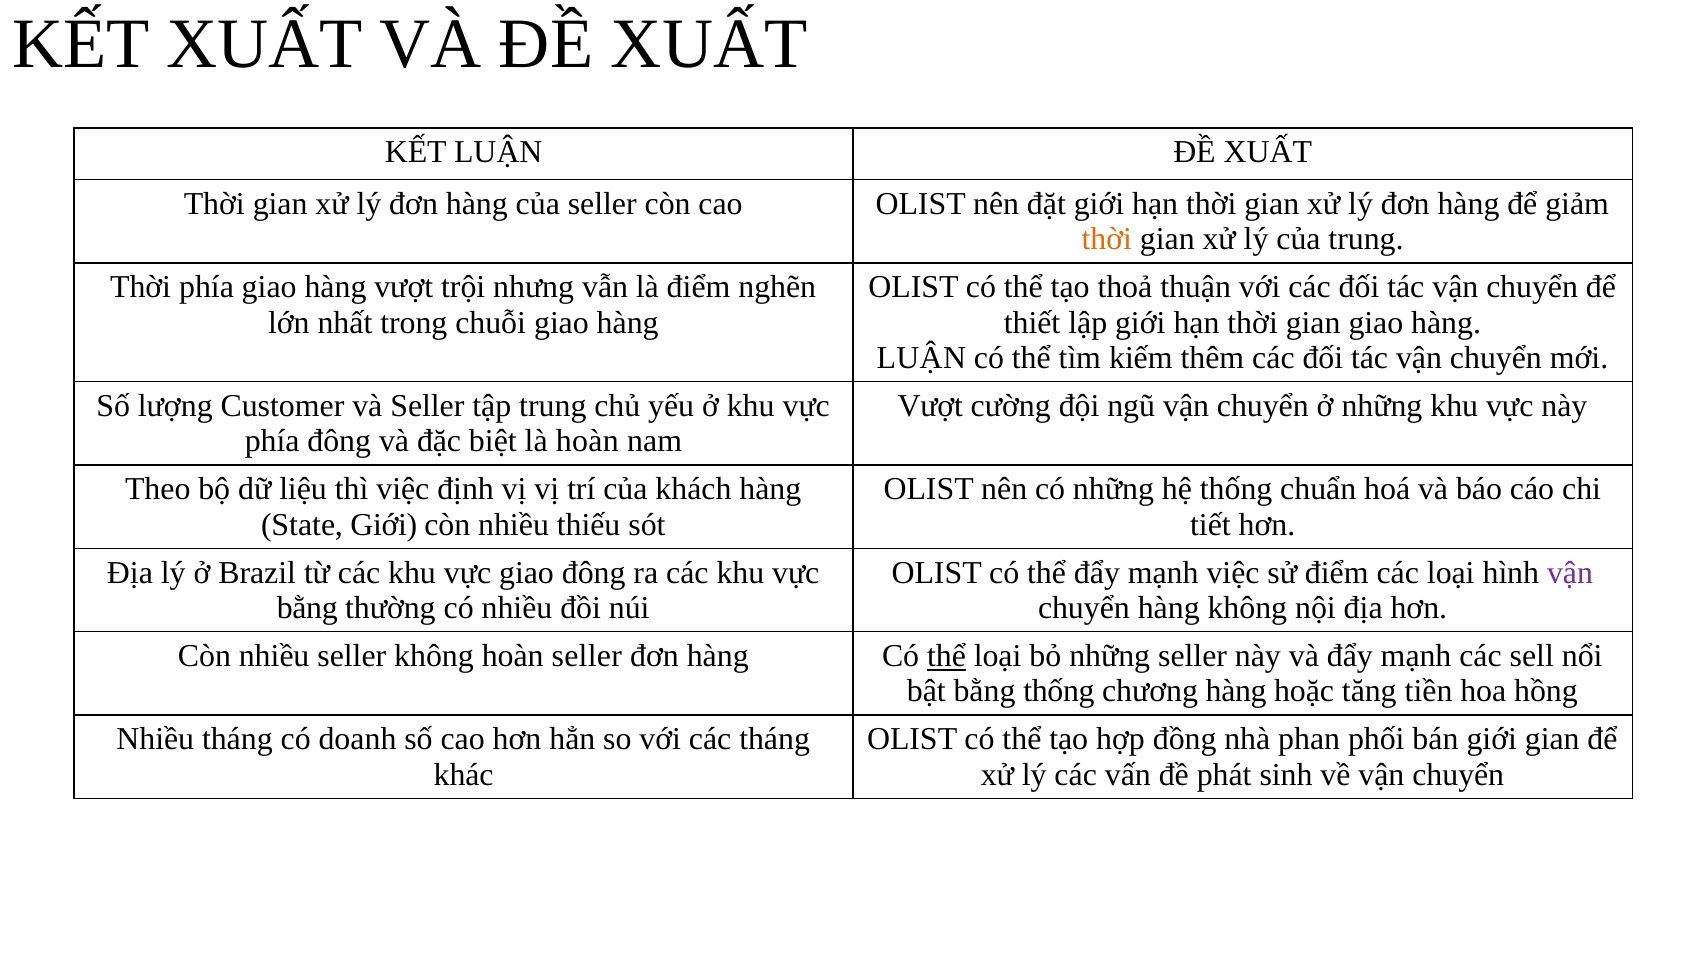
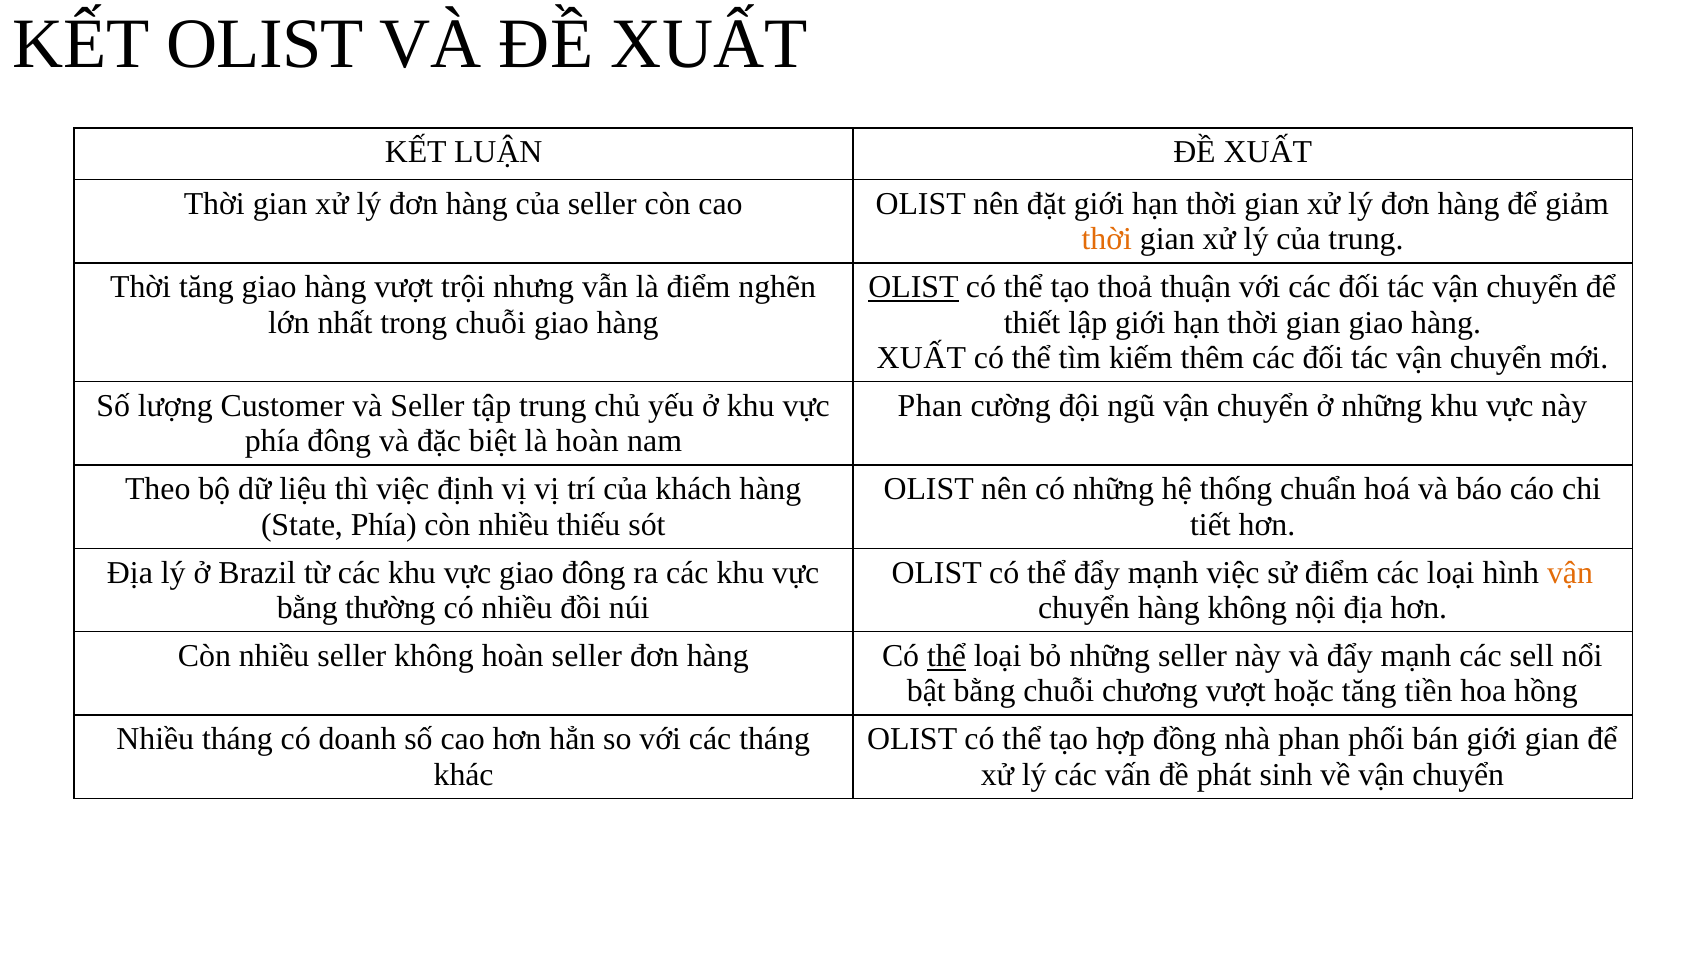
KẾT XUẤT: XUẤT -> OLIST
Thời phía: phía -> tăng
OLIST at (914, 287) underline: none -> present
LUẬN at (921, 358): LUẬN -> XUẤT
Vượt at (930, 406): Vượt -> Phan
State Giới: Giới -> Phía
vận at (1570, 572) colour: purple -> orange
bằng thống: thống -> chuỗi
chương hàng: hàng -> vượt
